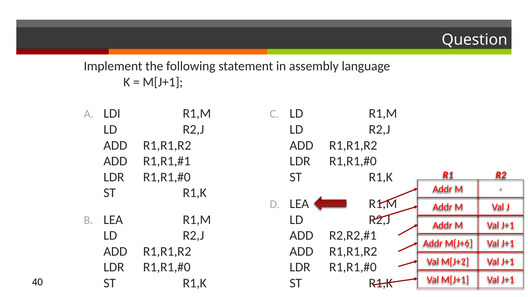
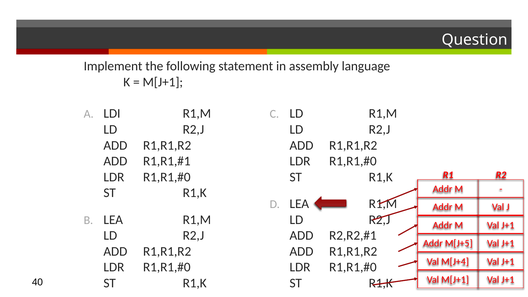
M[J+6: M[J+6 -> M[J+5
M[J+2: M[J+2 -> M[J+4
